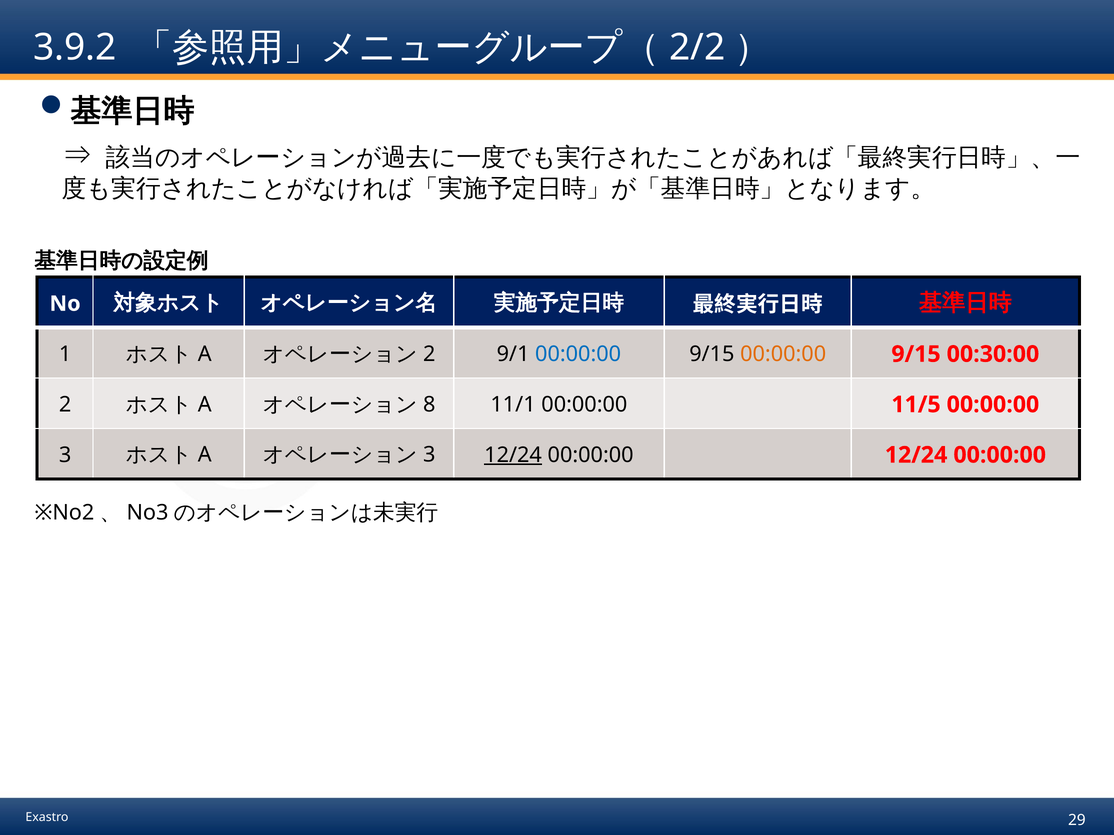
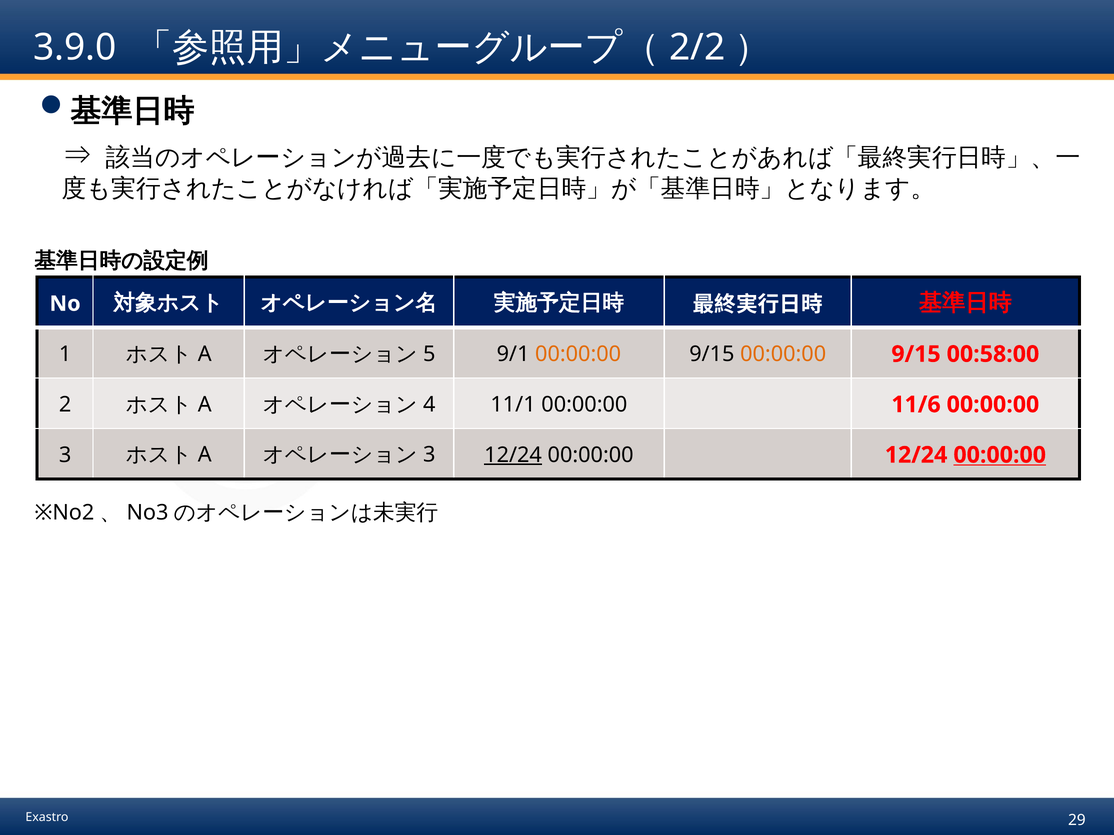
3.9.2: 3.9.2 -> 3.9.0
2 at (429, 354): 2 -> 5
00:00:00 at (578, 354) colour: blue -> orange
00:30:00: 00:30:00 -> 00:58:00
8: 8 -> 4
11/5: 11/5 -> 11/6
00:00:00 at (1000, 455) underline: none -> present
